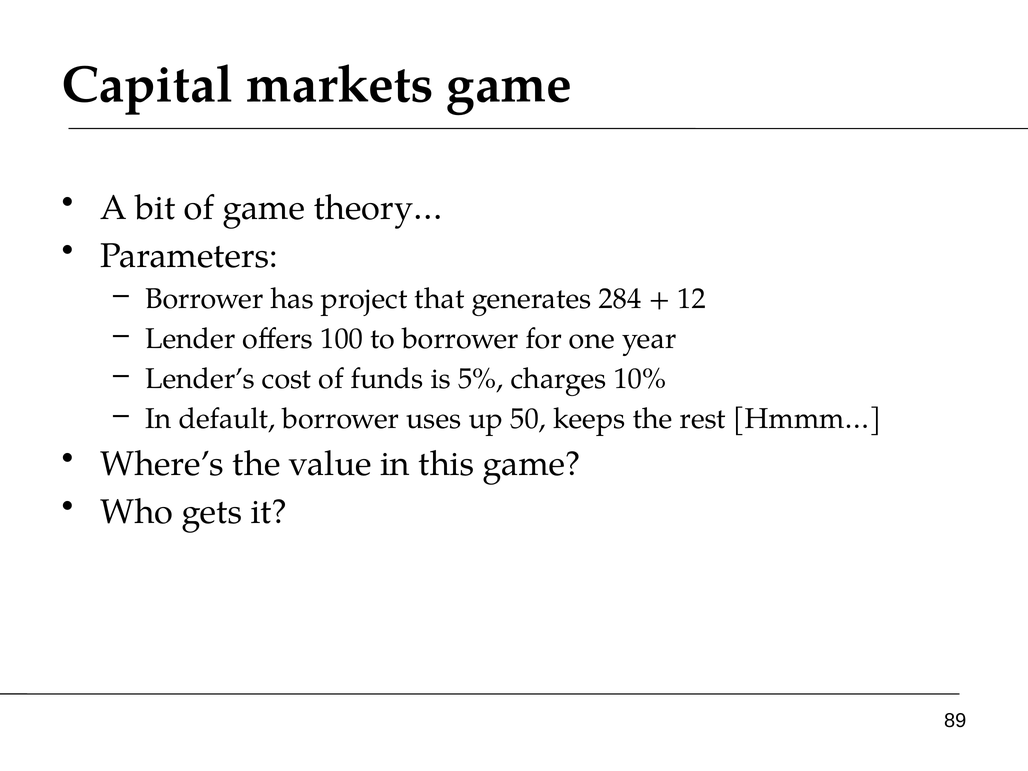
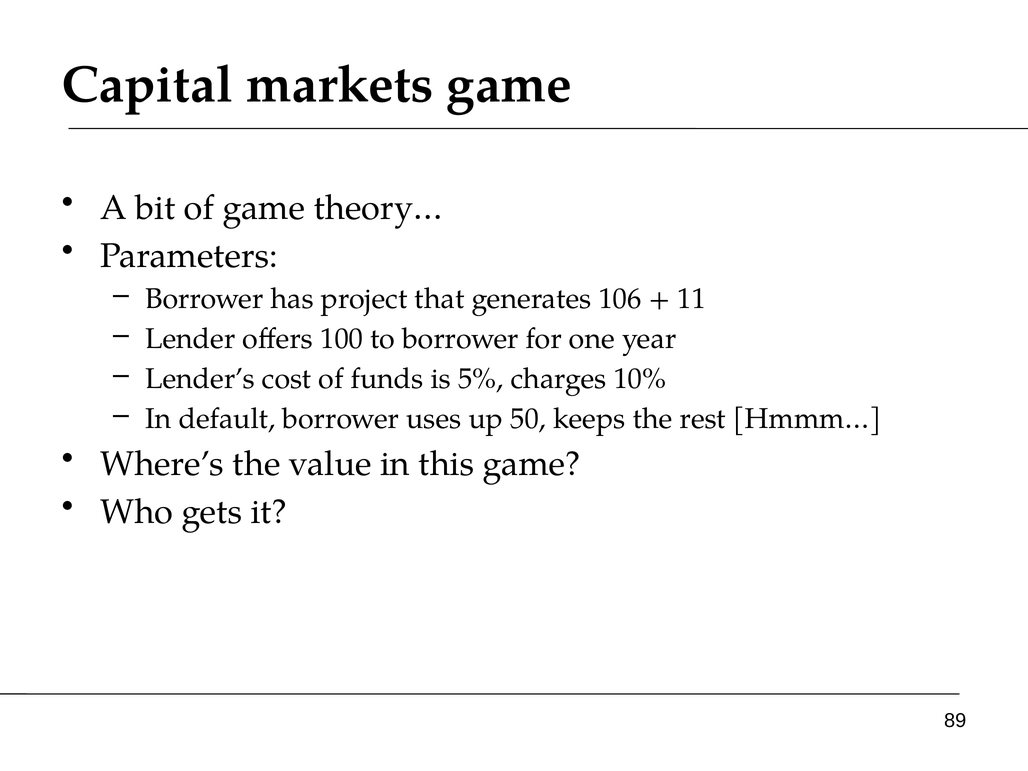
284: 284 -> 106
12: 12 -> 11
